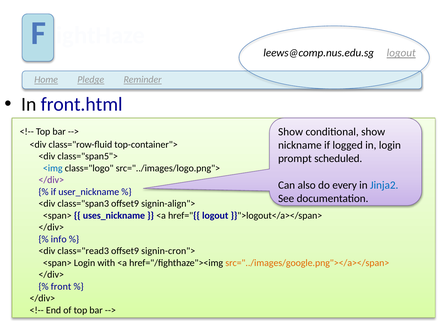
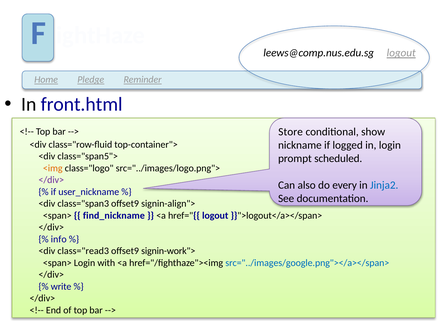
Show at (291, 132): Show -> Store
<img colour: blue -> orange
uses_nickname: uses_nickname -> find_nickname
signin-cron">: signin-cron"> -> signin-work">
src="../images/google.png"></a></span> colour: orange -> blue
front: front -> write
